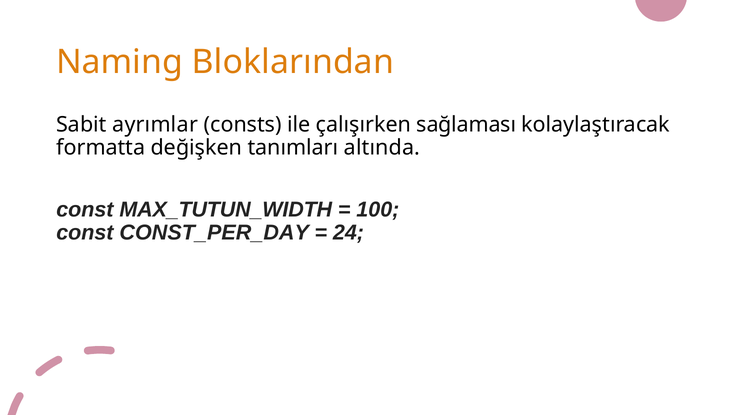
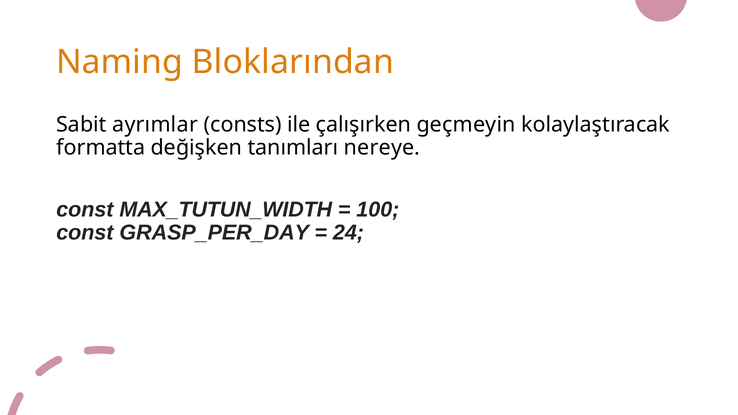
sağlaması: sağlaması -> geçmeyin
altında: altında -> nereye
CONST_PER_DAY: CONST_PER_DAY -> GRASP_PER_DAY
